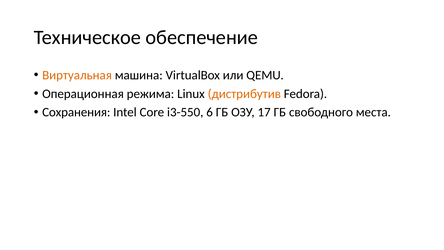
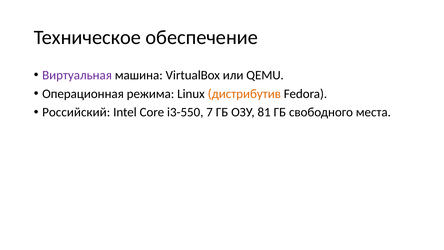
Виртуальная colour: orange -> purple
Сохранения: Сохранения -> Российский
6: 6 -> 7
17: 17 -> 81
